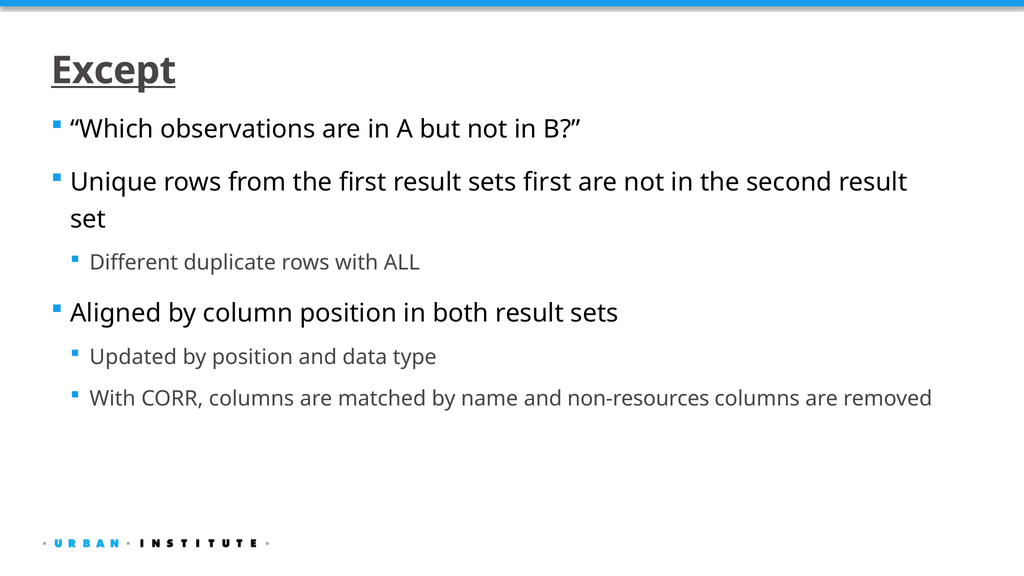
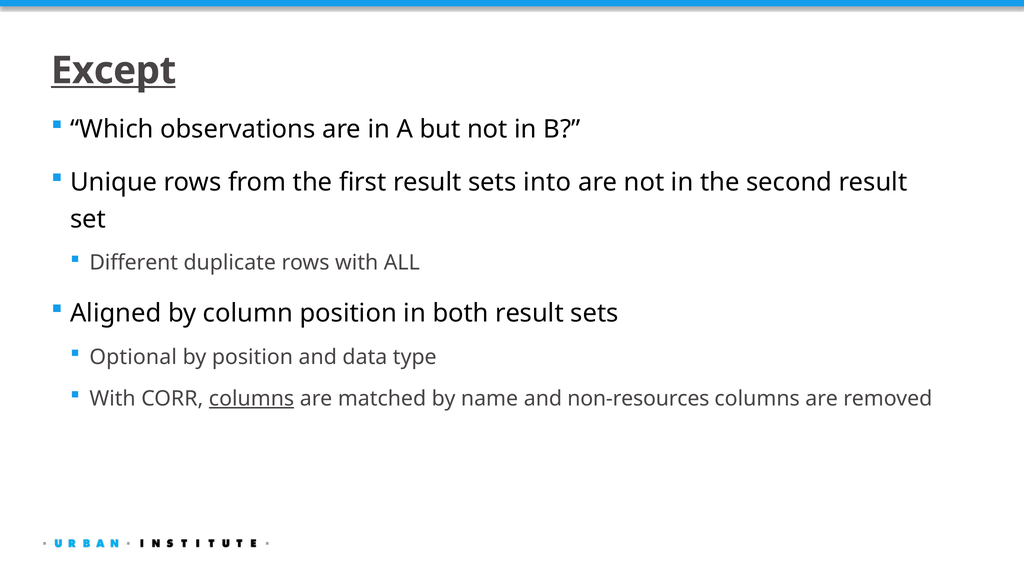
sets first: first -> into
Updated: Updated -> Optional
columns at (252, 399) underline: none -> present
